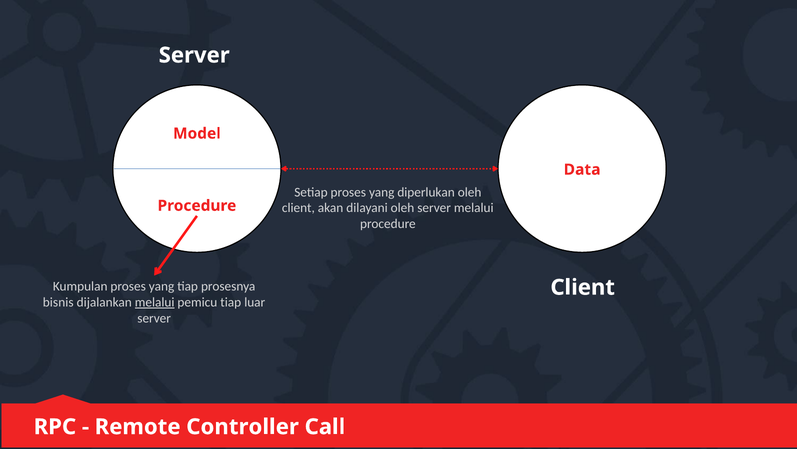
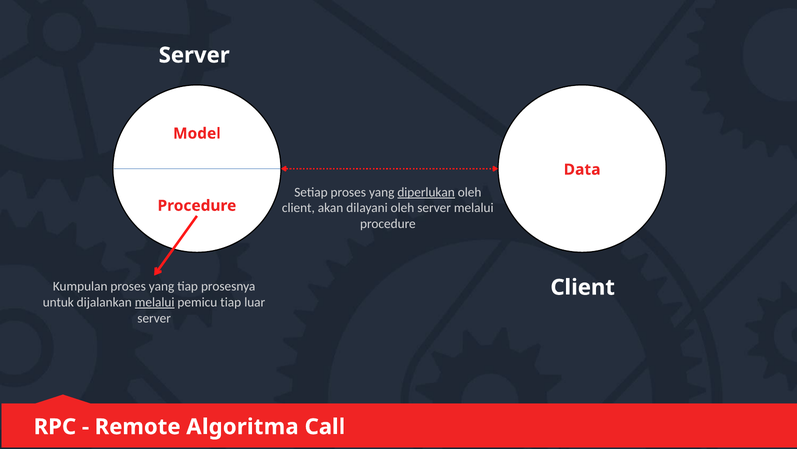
diperlukan underline: none -> present
bisnis: bisnis -> untuk
Controller: Controller -> Algoritma
